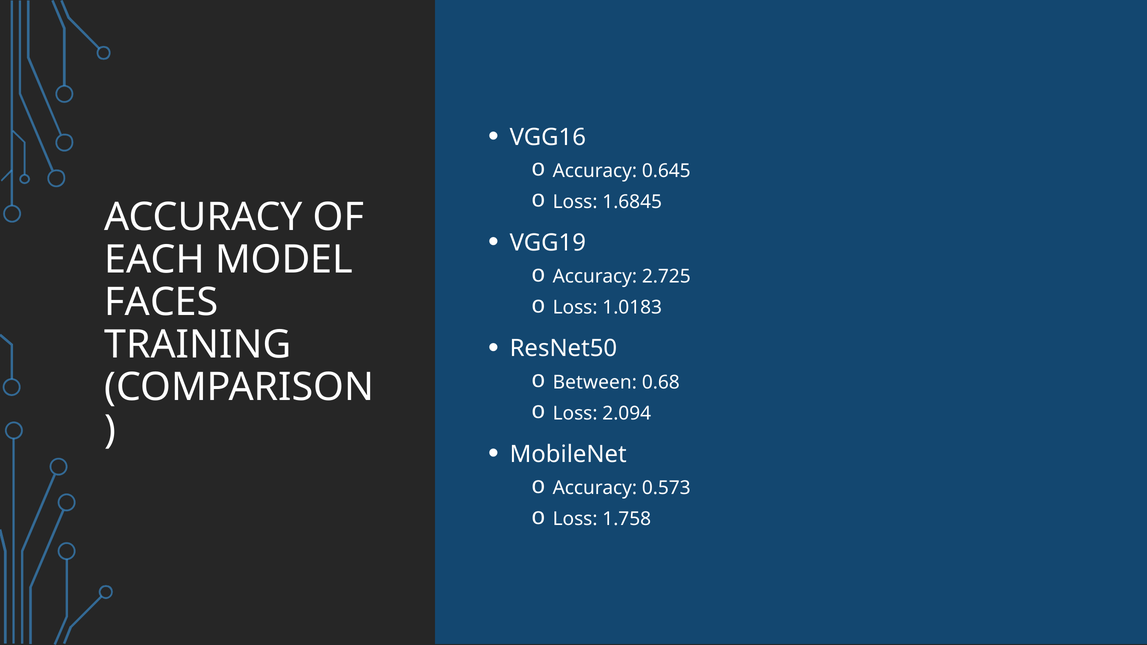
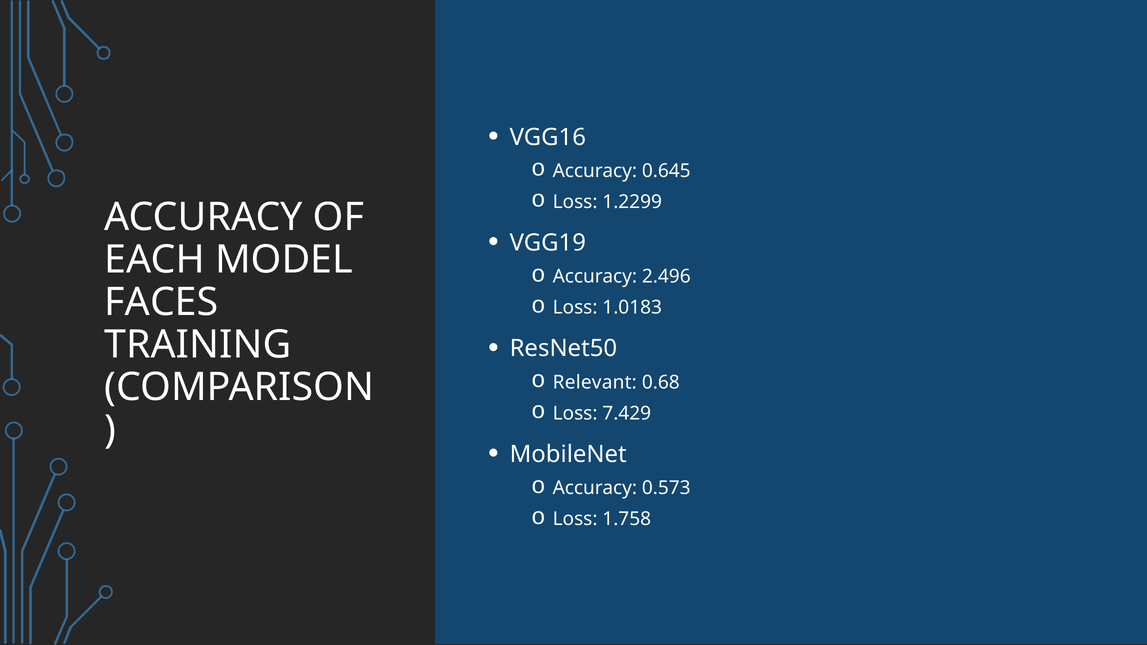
1.6845: 1.6845 -> 1.2299
2.725: 2.725 -> 2.496
Between: Between -> Relevant
2.094: 2.094 -> 7.429
